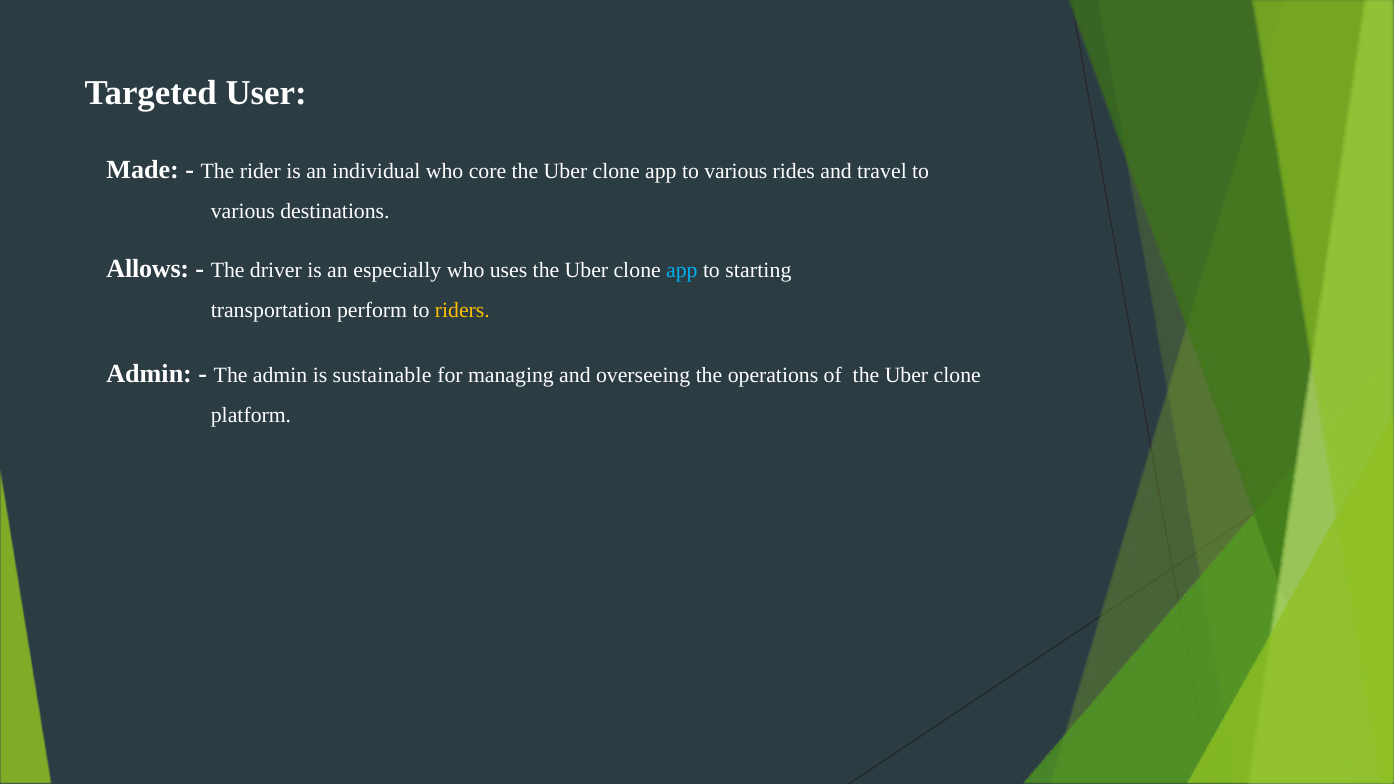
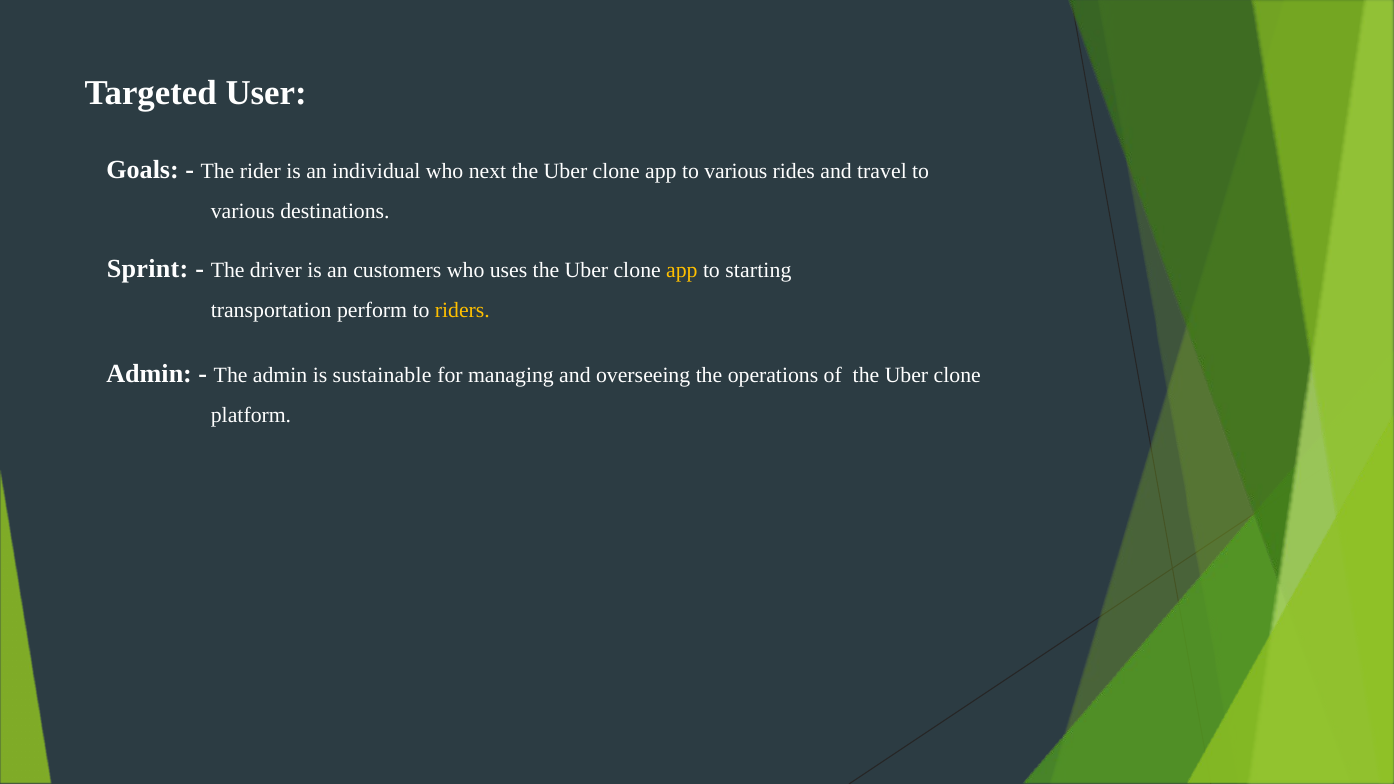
Made: Made -> Goals
core: core -> next
Allows: Allows -> Sprint
especially: especially -> customers
app at (682, 271) colour: light blue -> yellow
